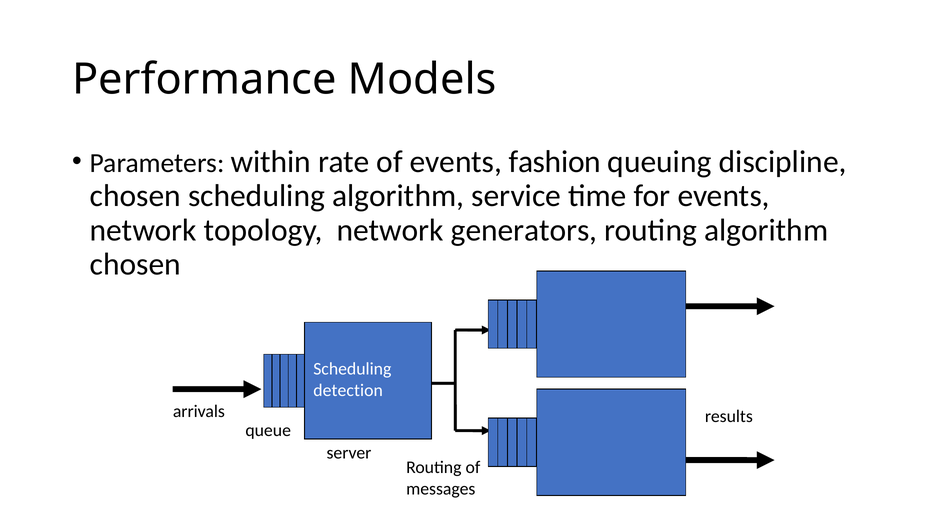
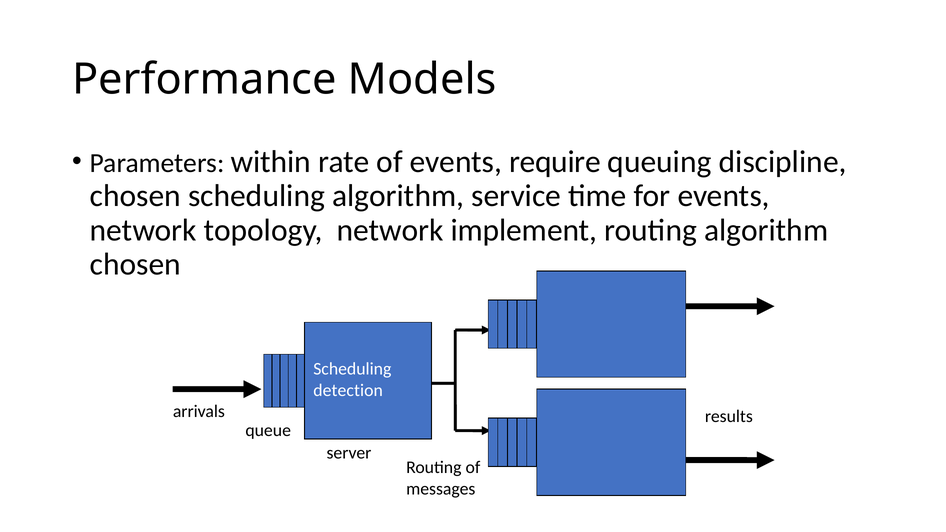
fashion: fashion -> require
generators: generators -> implement
